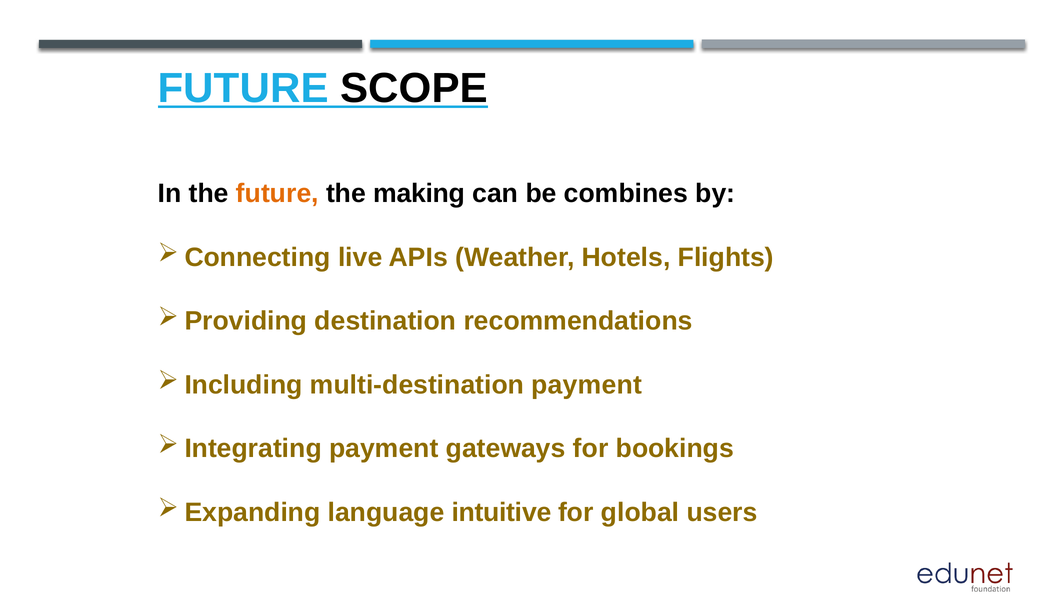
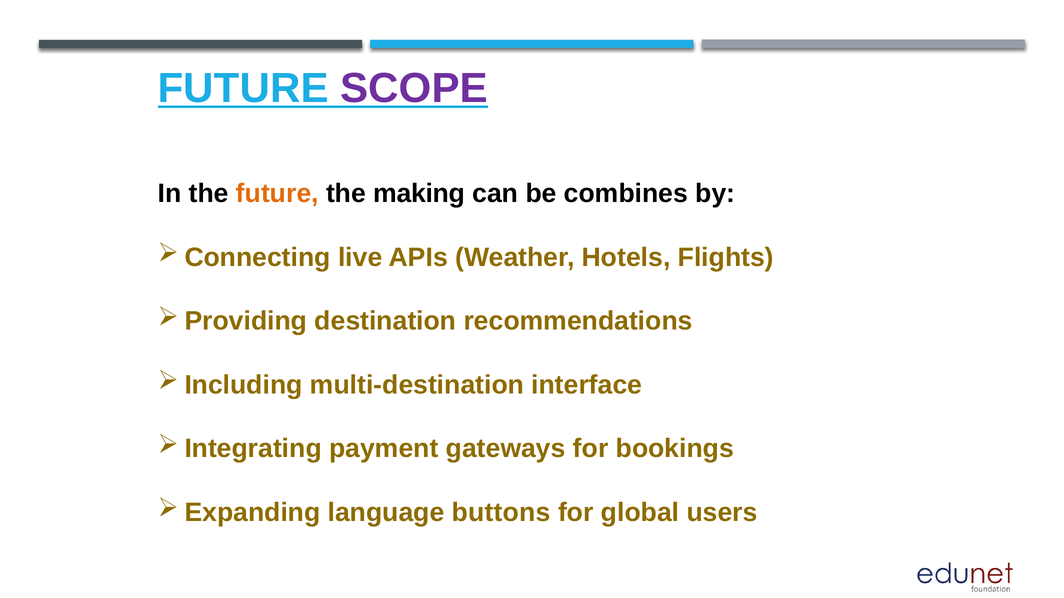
SCOPE colour: black -> purple
multi-destination payment: payment -> interface
intuitive: intuitive -> buttons
